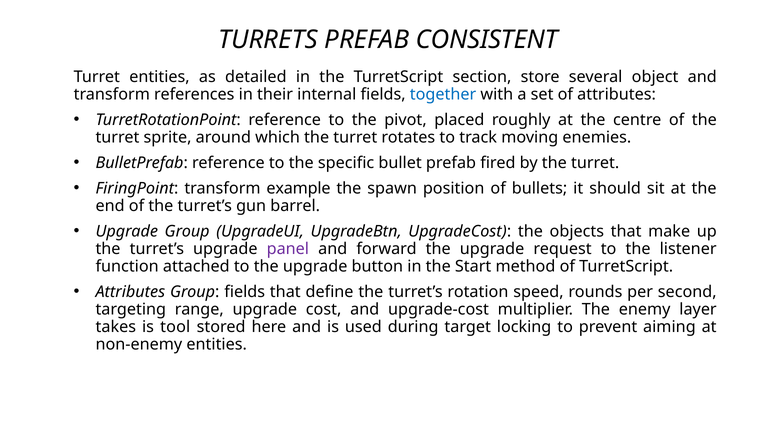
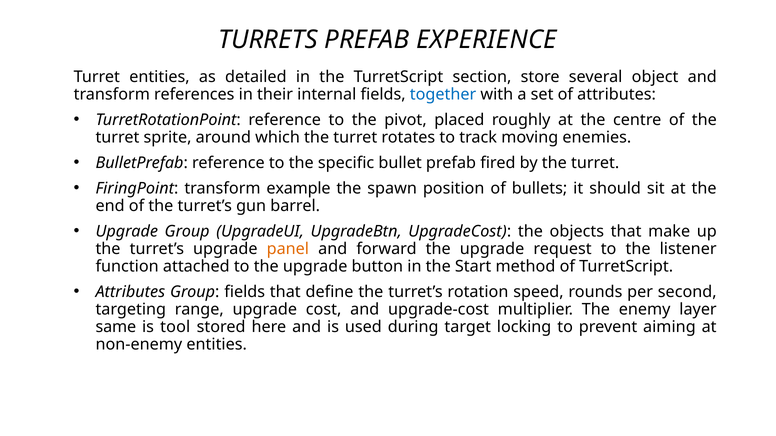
CONSISTENT: CONSISTENT -> EXPERIENCE
panel colour: purple -> orange
takes: takes -> same
